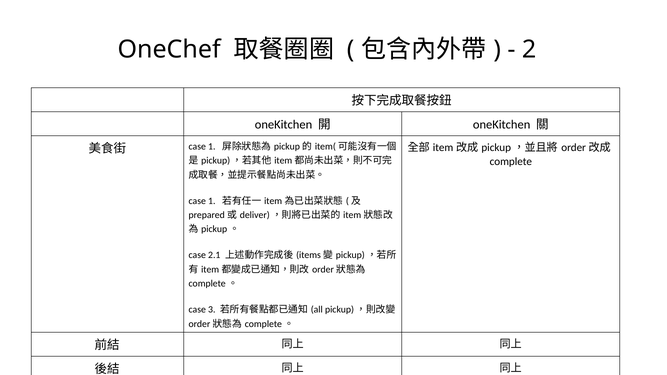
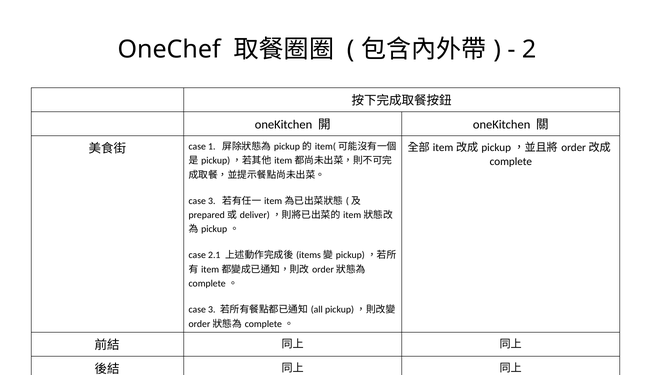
1 at (212, 201): 1 -> 3
